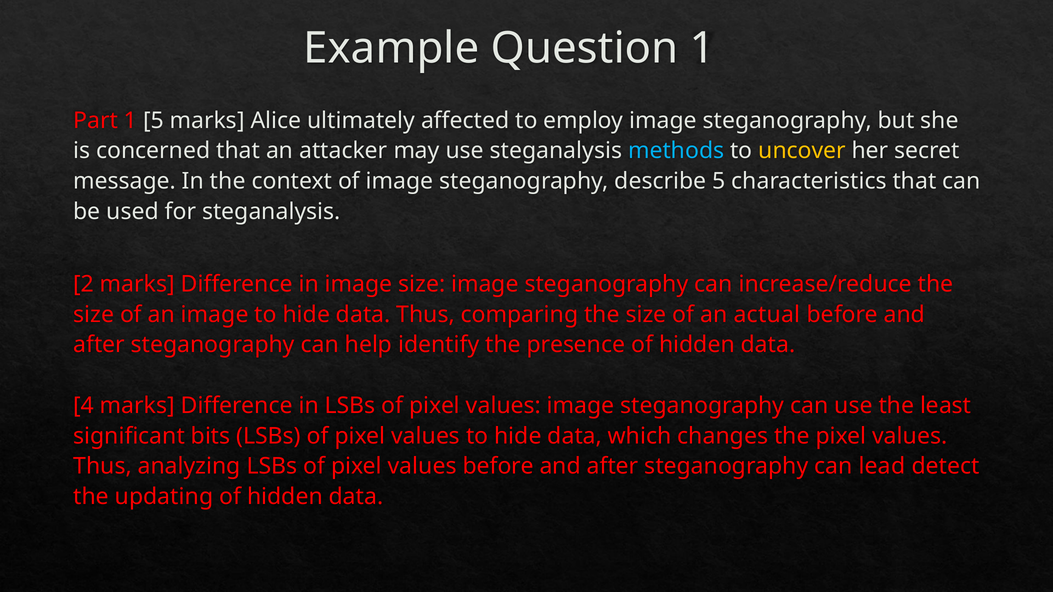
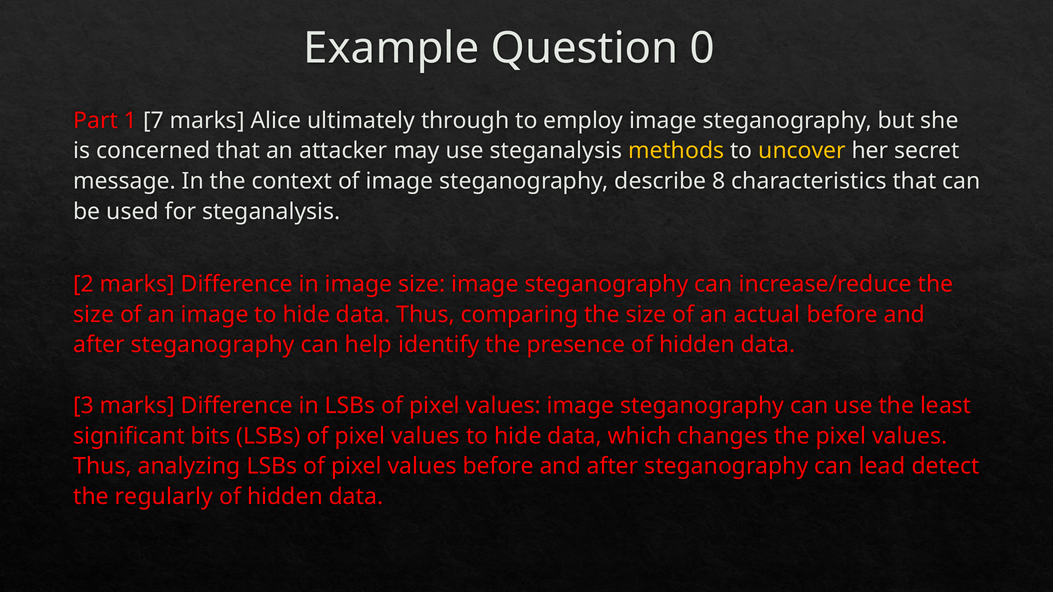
Question 1: 1 -> 0
1 5: 5 -> 7
affected: affected -> through
methods colour: light blue -> yellow
describe 5: 5 -> 8
4: 4 -> 3
updating: updating -> regularly
